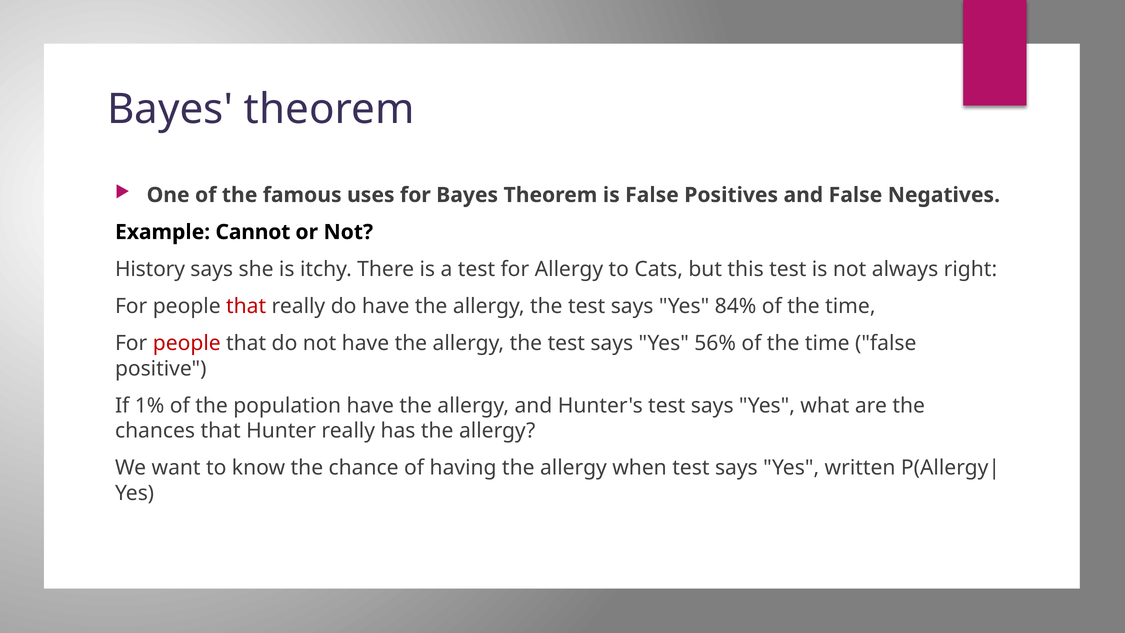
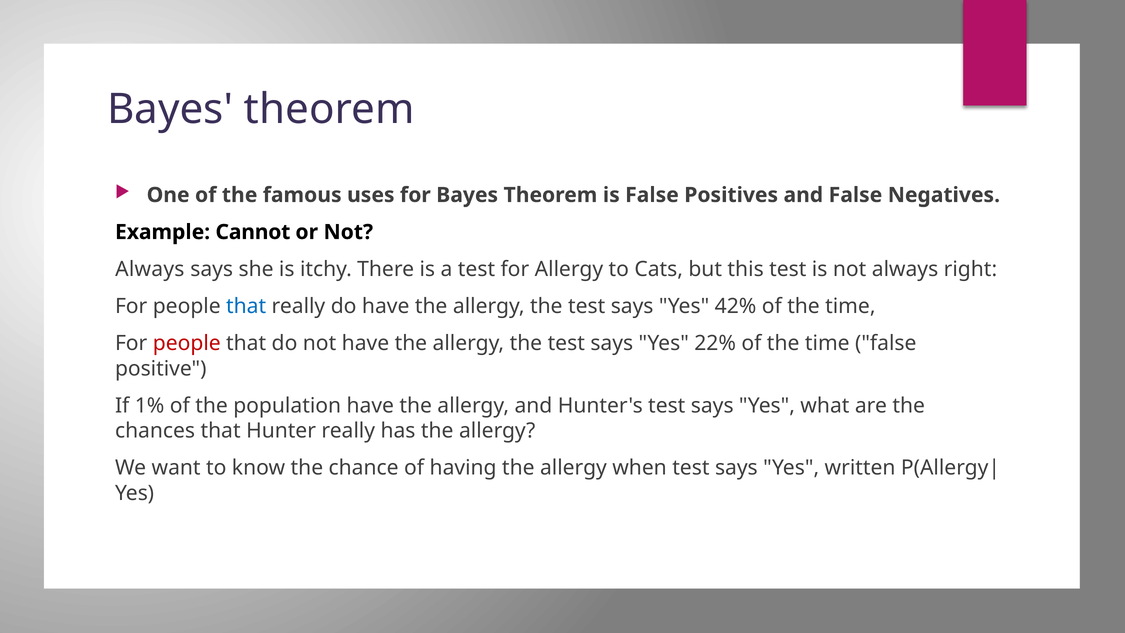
History at (150, 269): History -> Always
that at (246, 306) colour: red -> blue
84%: 84% -> 42%
56%: 56% -> 22%
